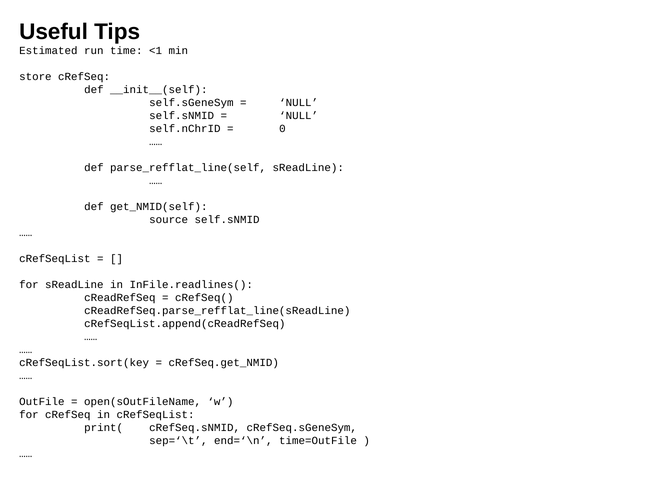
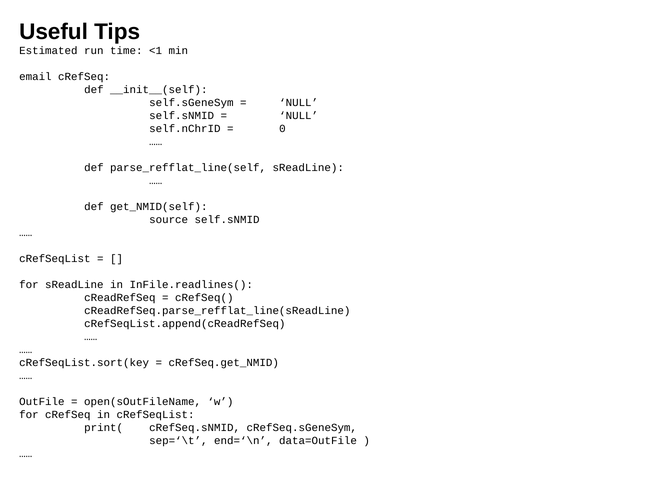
store: store -> email
time=OutFile: time=OutFile -> data=OutFile
